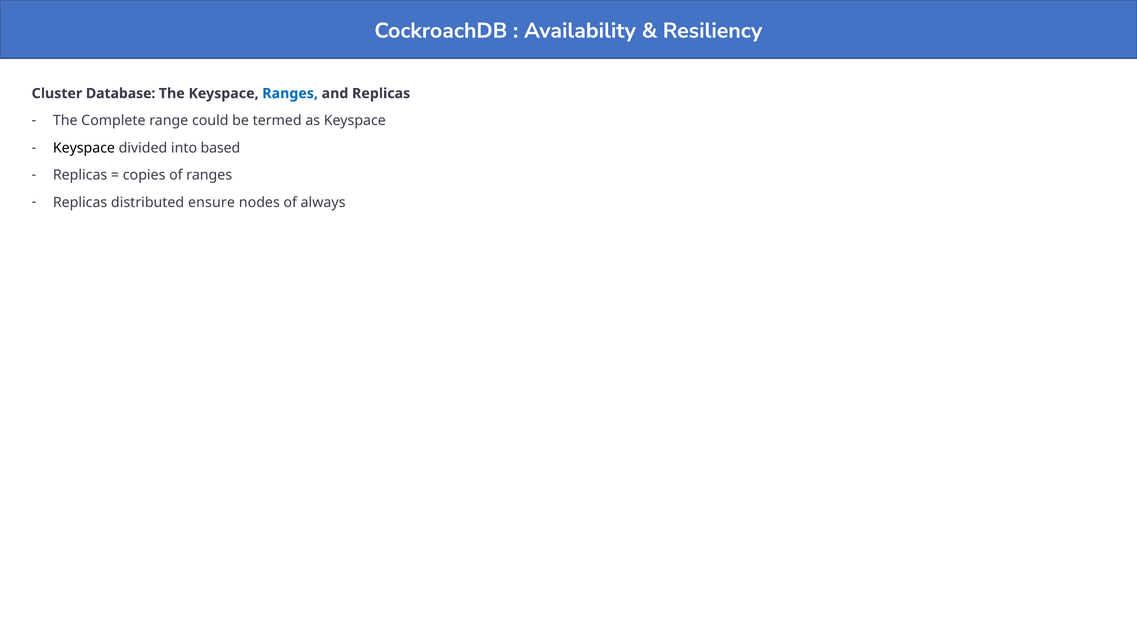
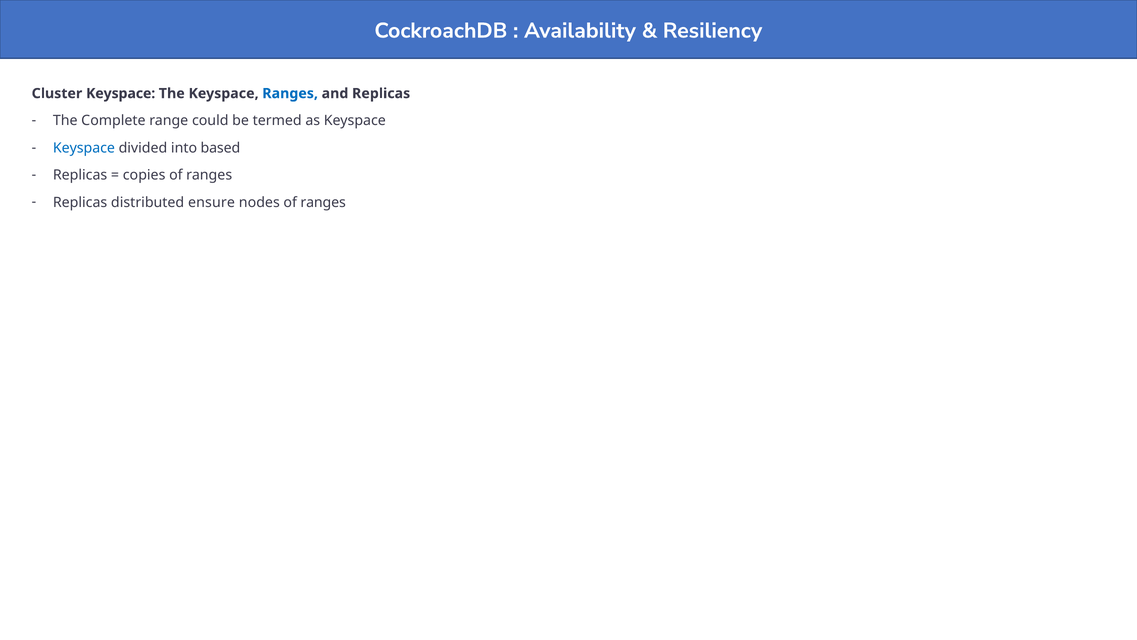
Cluster Database: Database -> Keyspace
Keyspace at (84, 148) colour: black -> blue
nodes of always: always -> ranges
